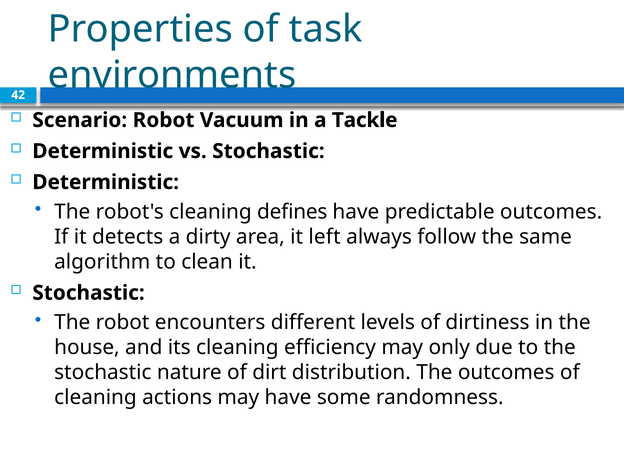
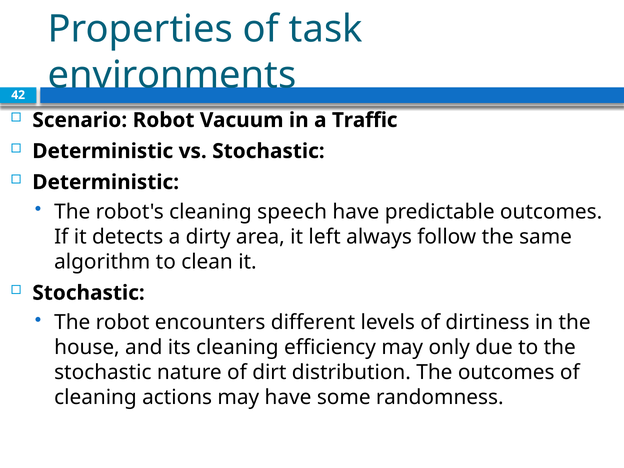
Tackle: Tackle -> Traffic
defines: defines -> speech
